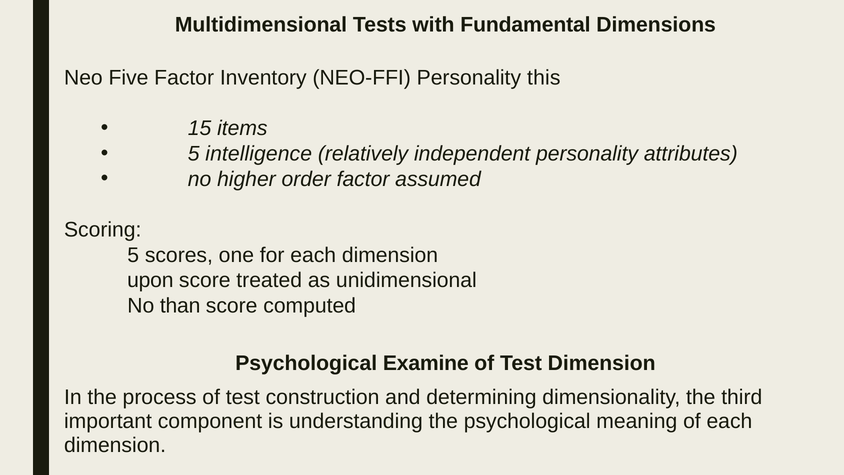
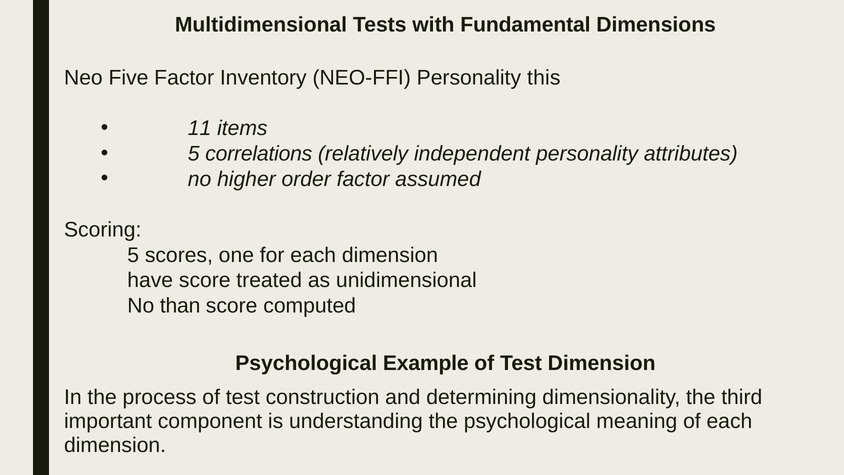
15: 15 -> 11
intelligence: intelligence -> correlations
upon: upon -> have
Examine: Examine -> Example
